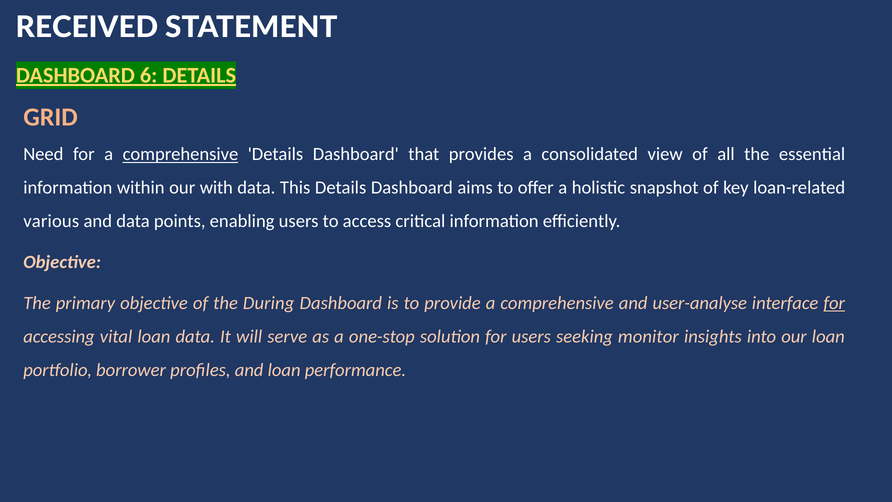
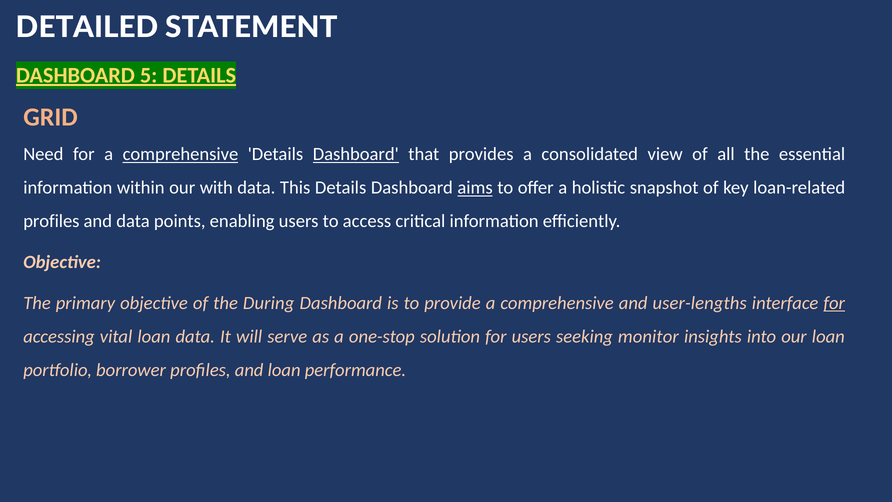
RECEIVED: RECEIVED -> DETAILED
6: 6 -> 5
Dashboard at (356, 154) underline: none -> present
aims underline: none -> present
various at (51, 221): various -> profiles
user-analyse: user-analyse -> user-lengths
